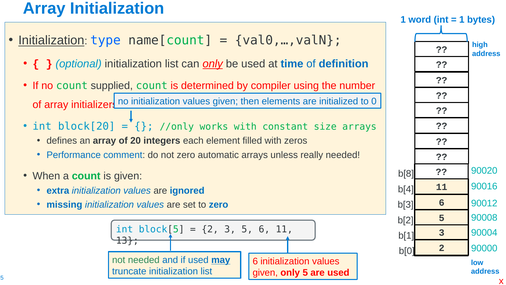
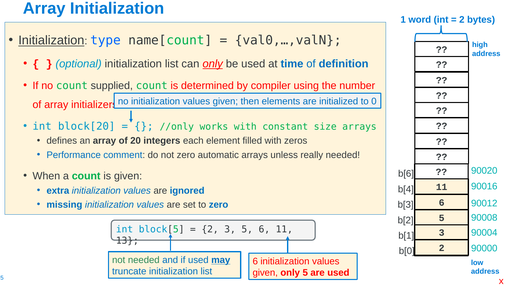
1 at (462, 20): 1 -> 2
b[8: b[8 -> b[6
